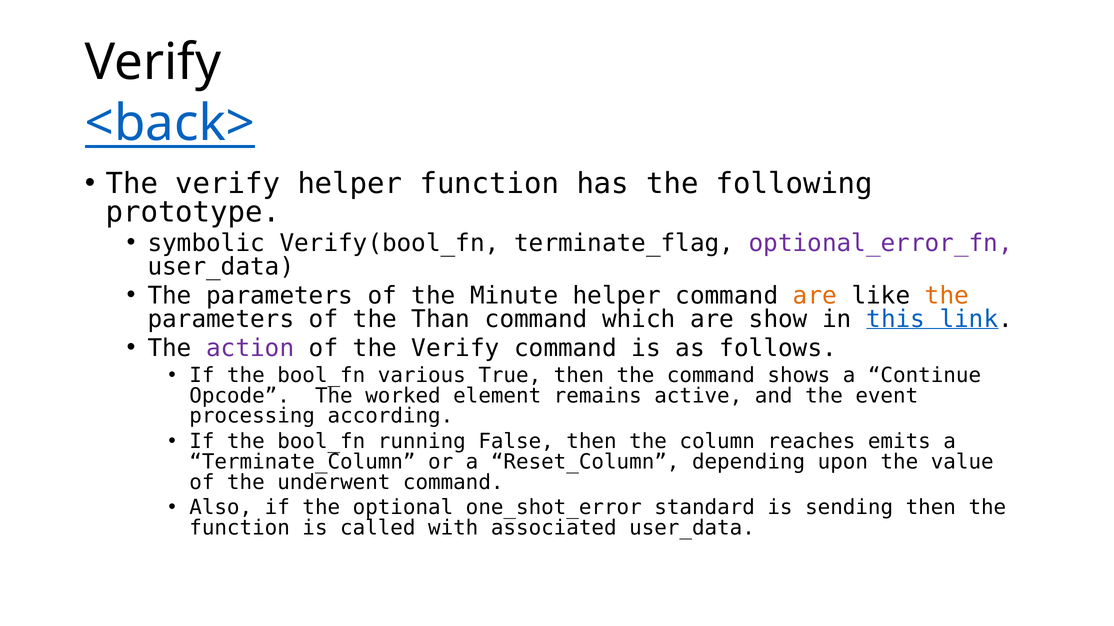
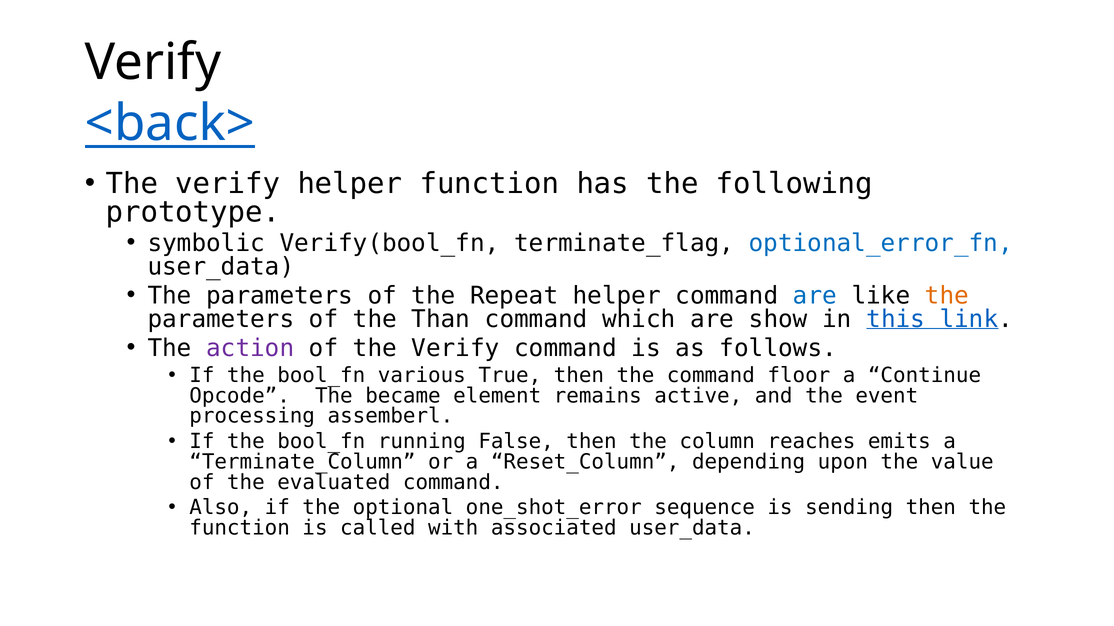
optional_error_fn colour: purple -> blue
Minute: Minute -> Repeat
are at (815, 296) colour: orange -> blue
shows: shows -> floor
worked: worked -> became
according: according -> assemberl
underwent: underwent -> evaluated
standard: standard -> sequence
